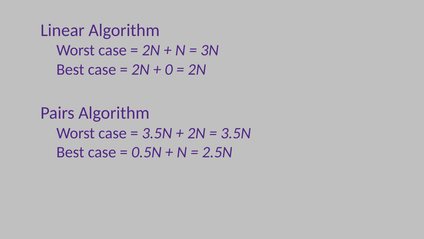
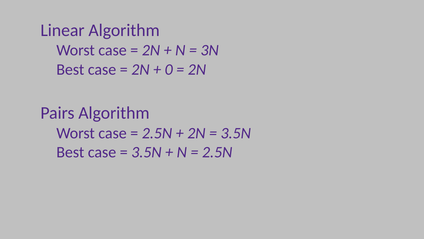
3.5N at (157, 133): 3.5N -> 2.5N
0.5N at (146, 152): 0.5N -> 3.5N
